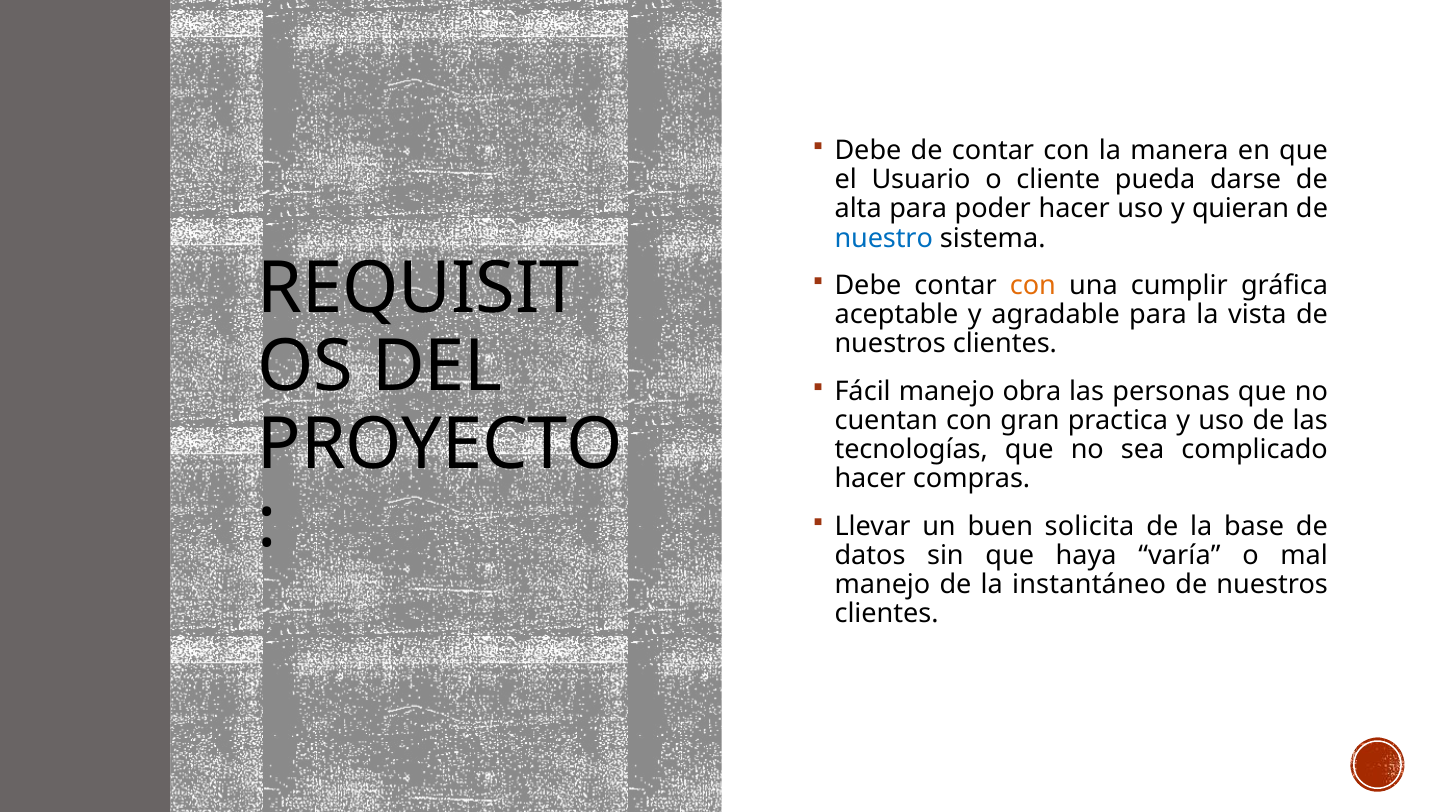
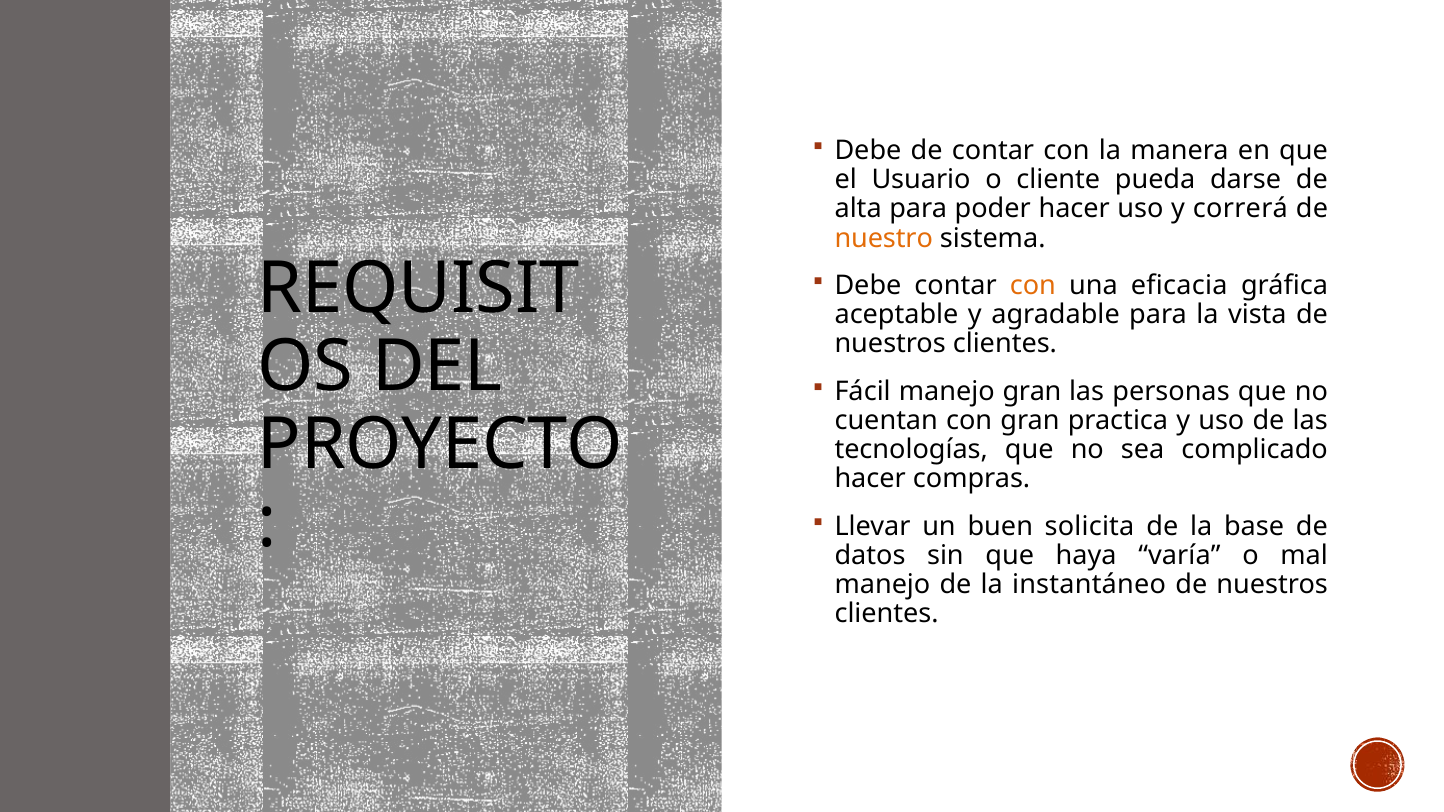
quieran: quieran -> correrá
nuestro colour: blue -> orange
cumplir: cumplir -> eficacia
manejo obra: obra -> gran
